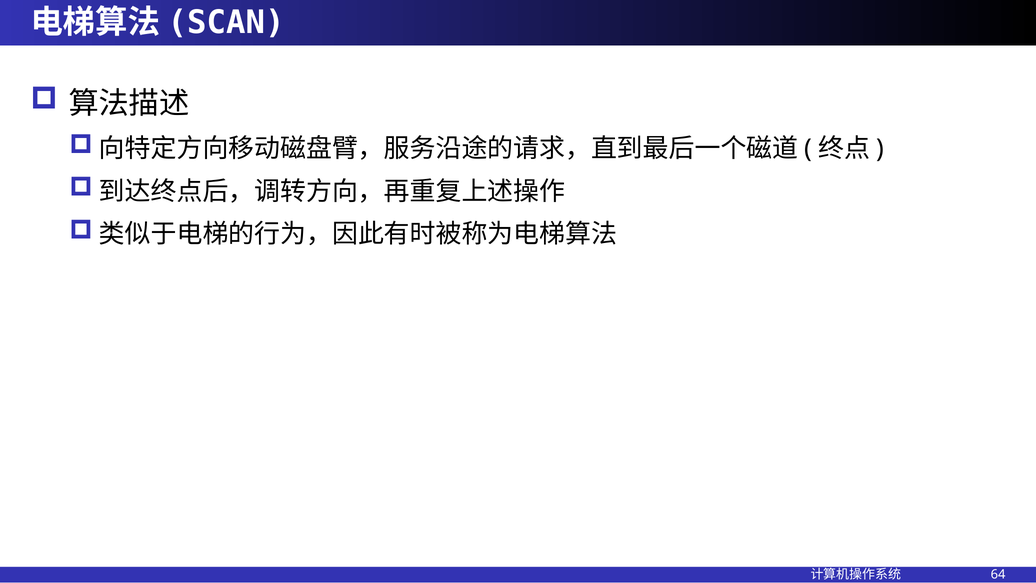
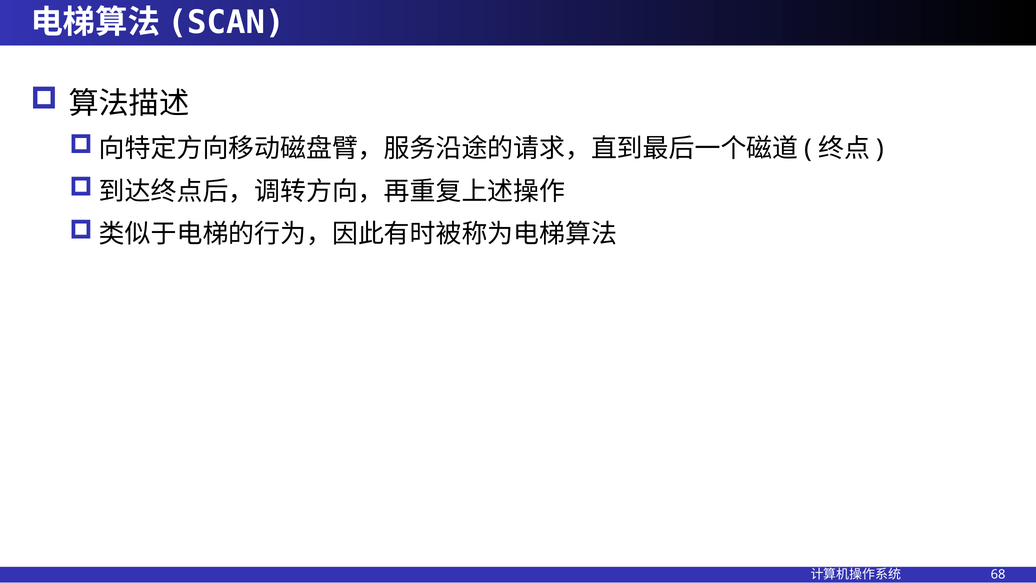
64: 64 -> 68
